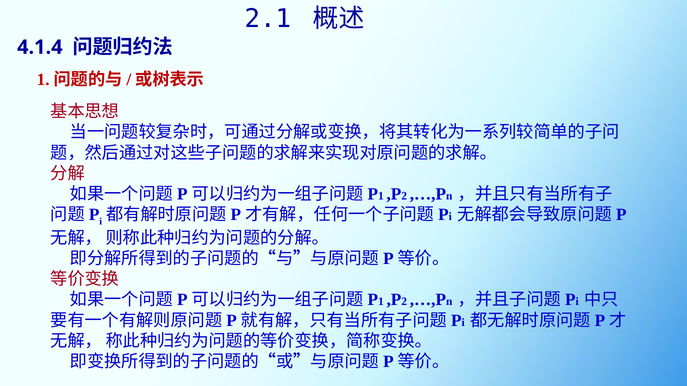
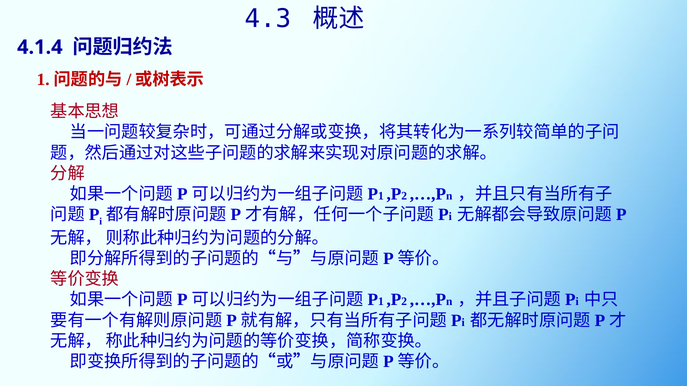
2.1: 2.1 -> 4.3
